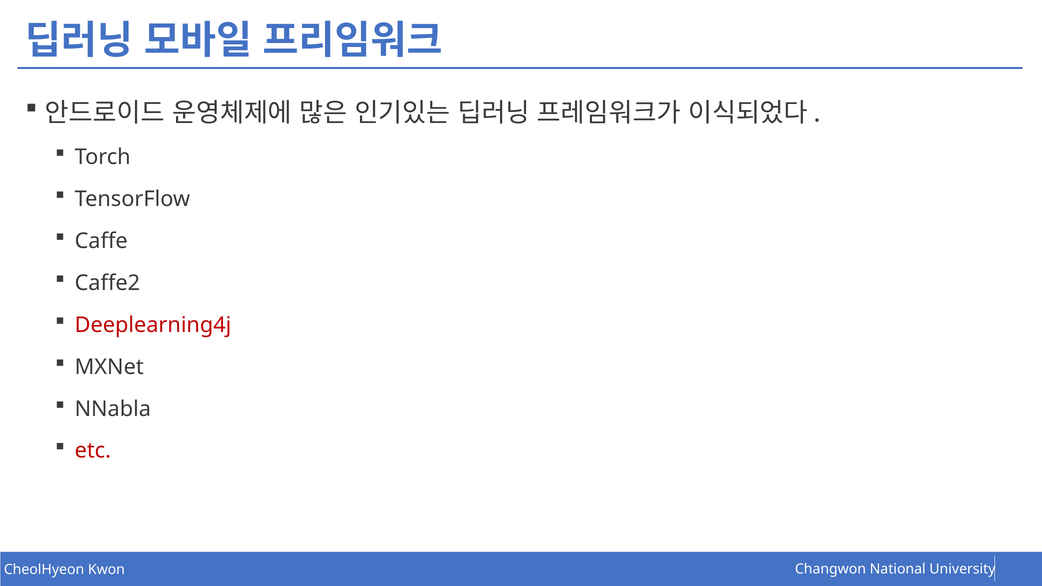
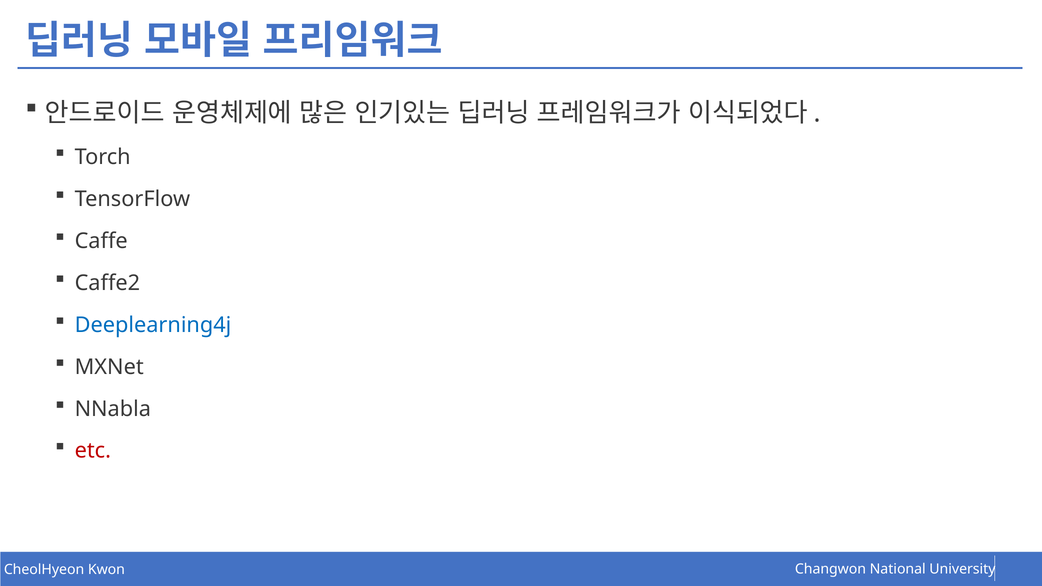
Deeplearning4j colour: red -> blue
